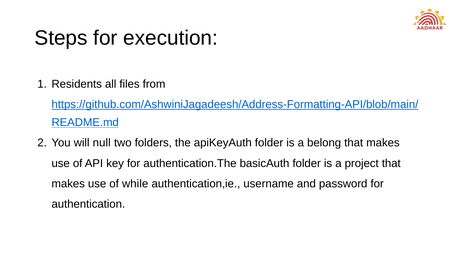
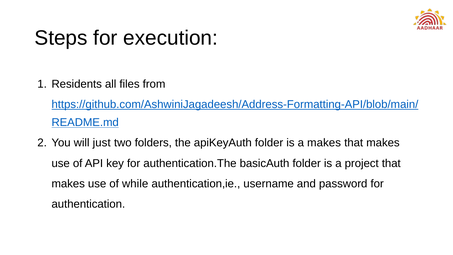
null: null -> just
a belong: belong -> makes
